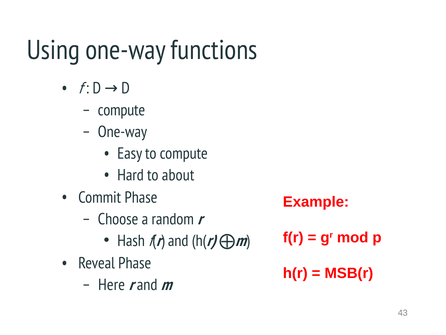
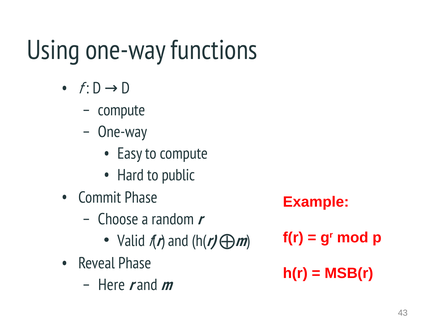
about: about -> public
Hash: Hash -> Valid
